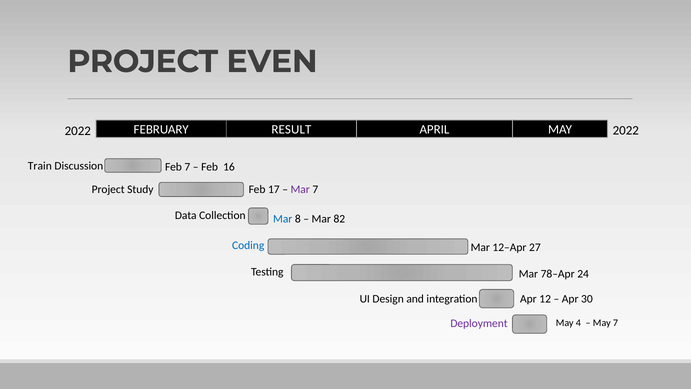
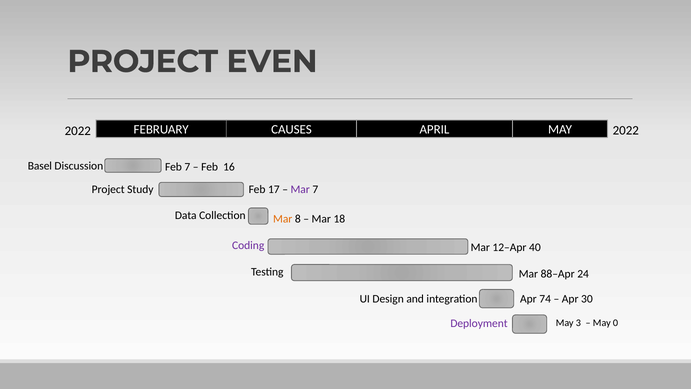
RESULT: RESULT -> CAUSES
Train: Train -> Basel
Mar at (283, 219) colour: blue -> orange
82: 82 -> 18
Coding colour: blue -> purple
27: 27 -> 40
78–Apr: 78–Apr -> 88–Apr
12: 12 -> 74
4: 4 -> 3
May 7: 7 -> 0
